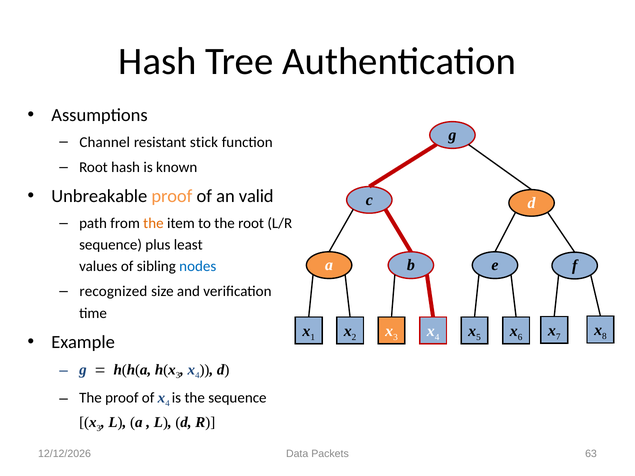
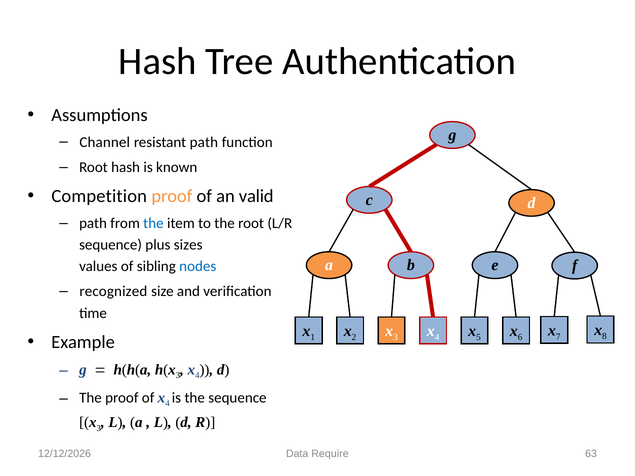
resistant stick: stick -> path
Unbreakable: Unbreakable -> Competition
the at (153, 223) colour: orange -> blue
least: least -> sizes
Packets: Packets -> Require
